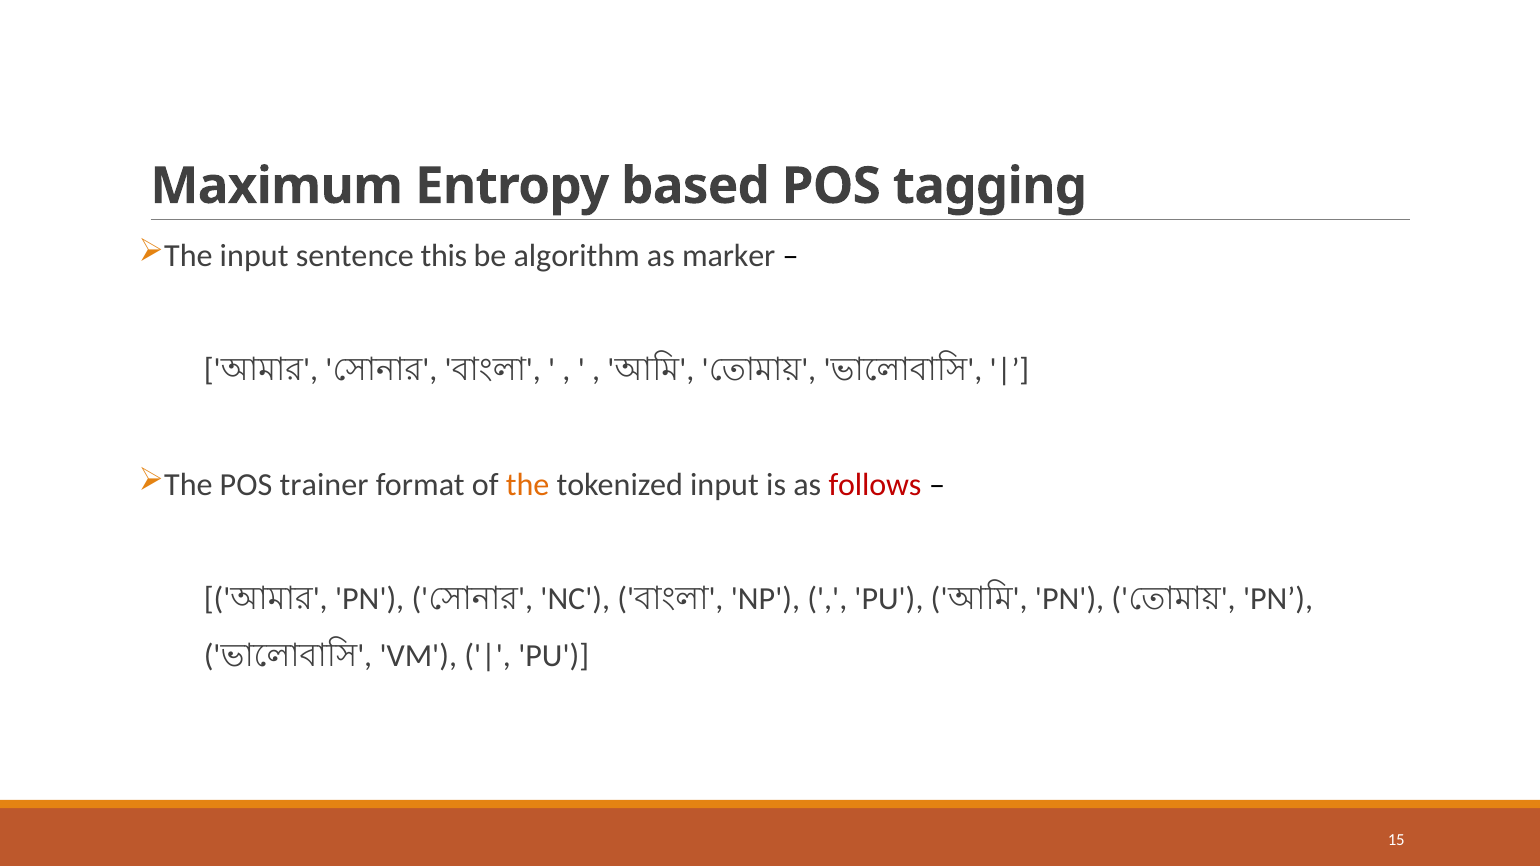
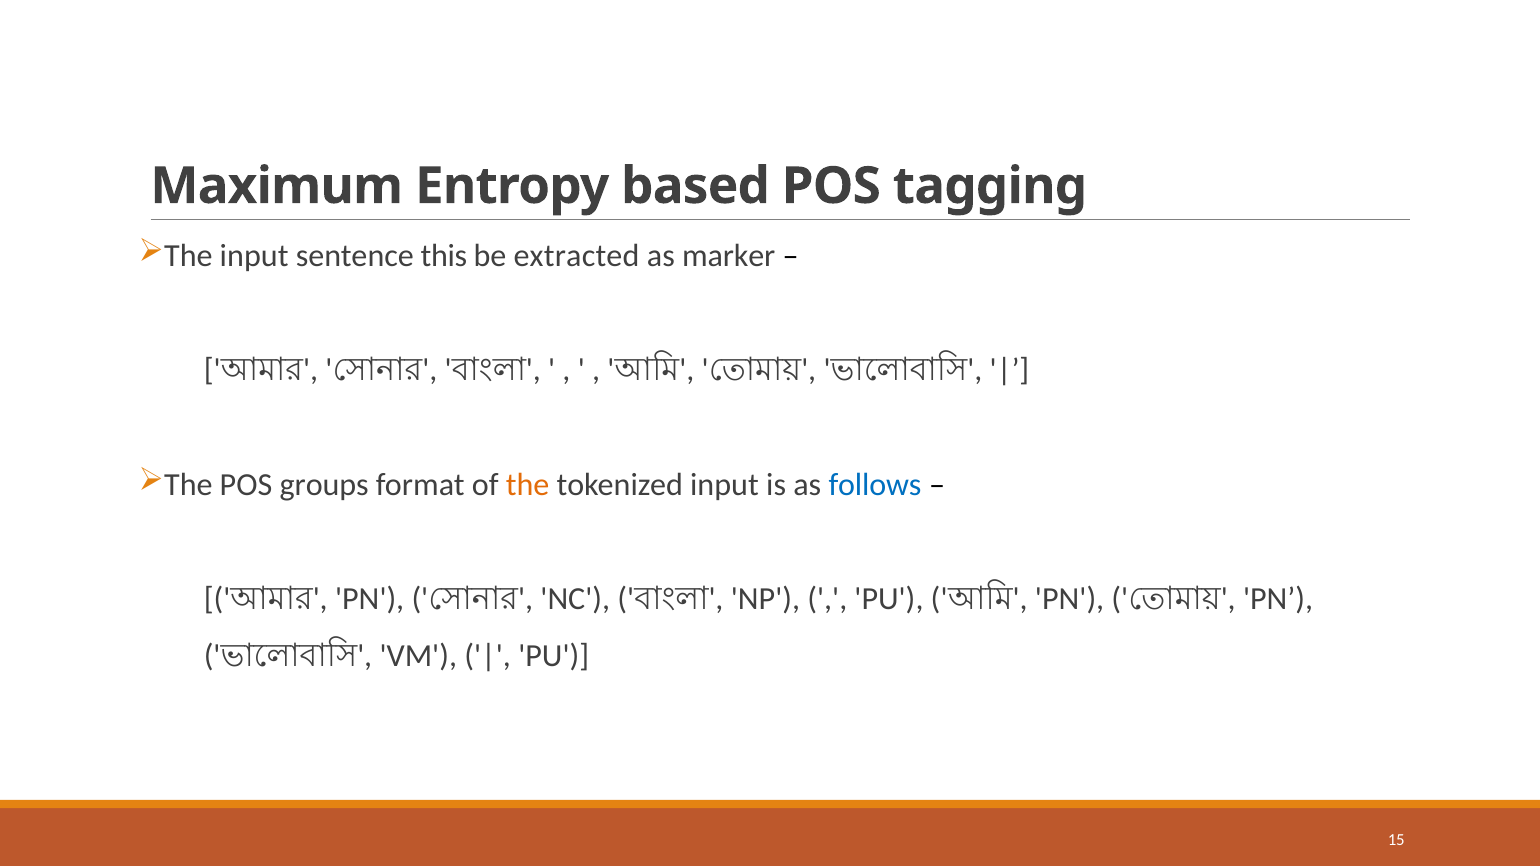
algorithm: algorithm -> extracted
trainer: trainer -> groups
follows colour: red -> blue
